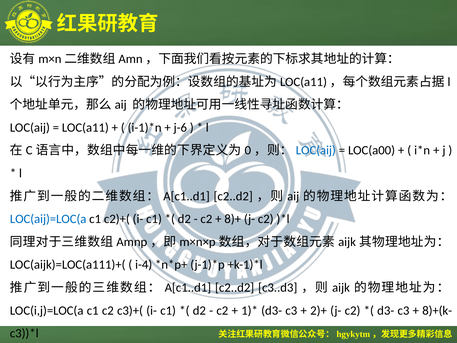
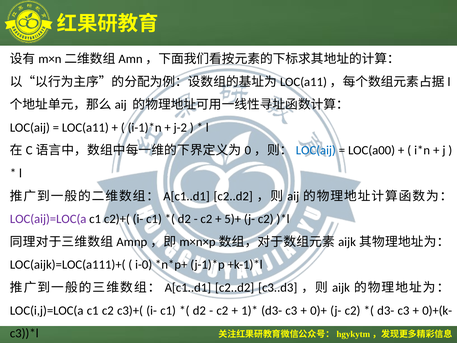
j-6: j-6 -> j-2
LOC(aij)=LOC(a colour: blue -> purple
8)+: 8)+ -> 5)+
i-4: i-4 -> i-0
2)+: 2)+ -> 0)+
8)+(k-: 8)+(k- -> 0)+(k-
